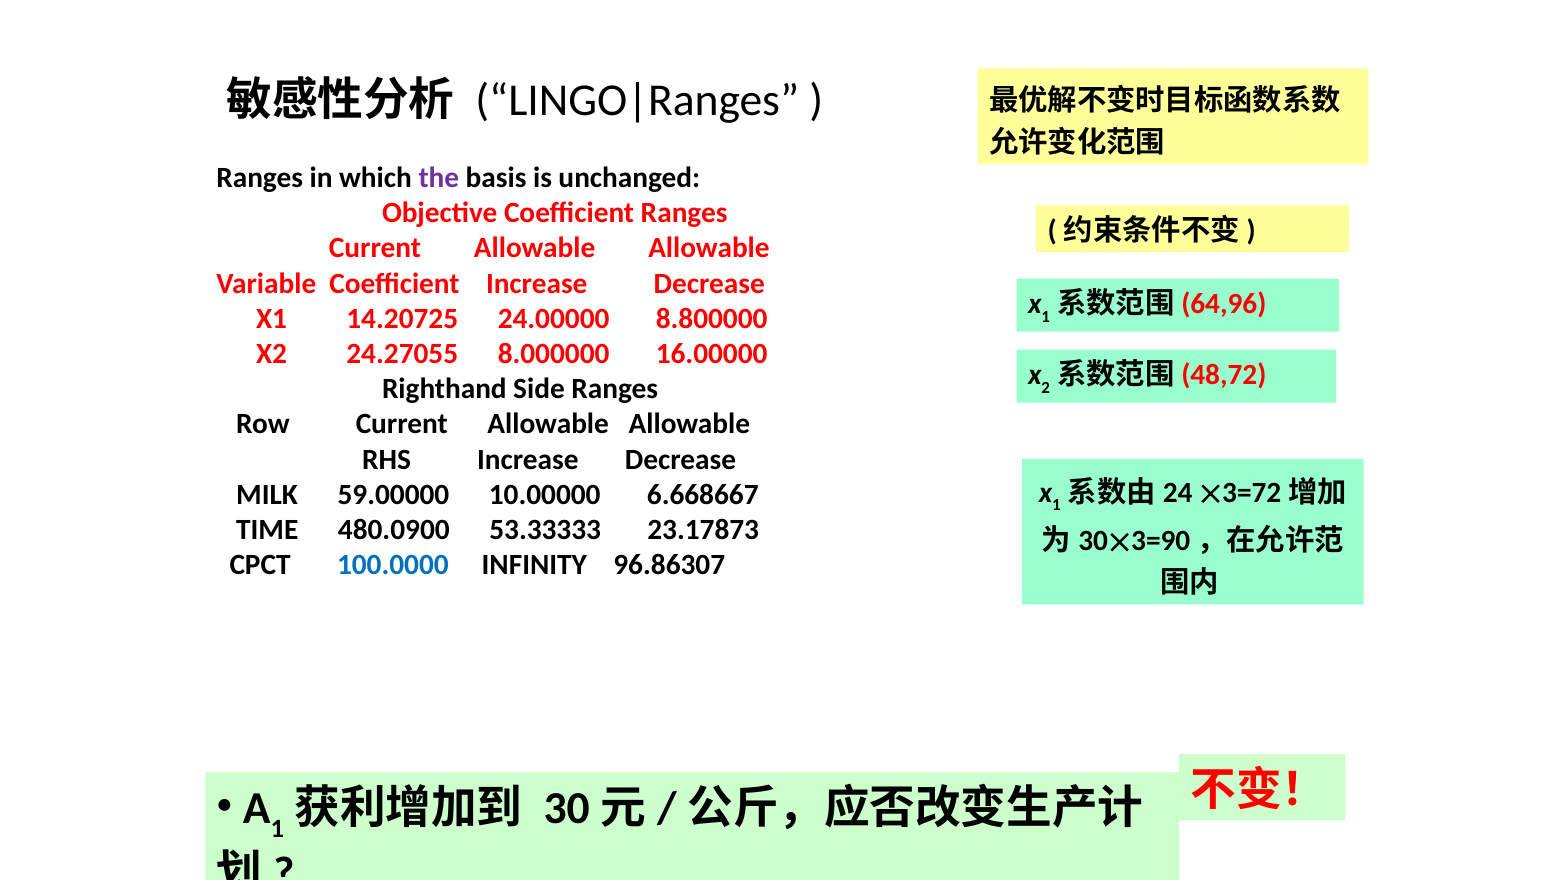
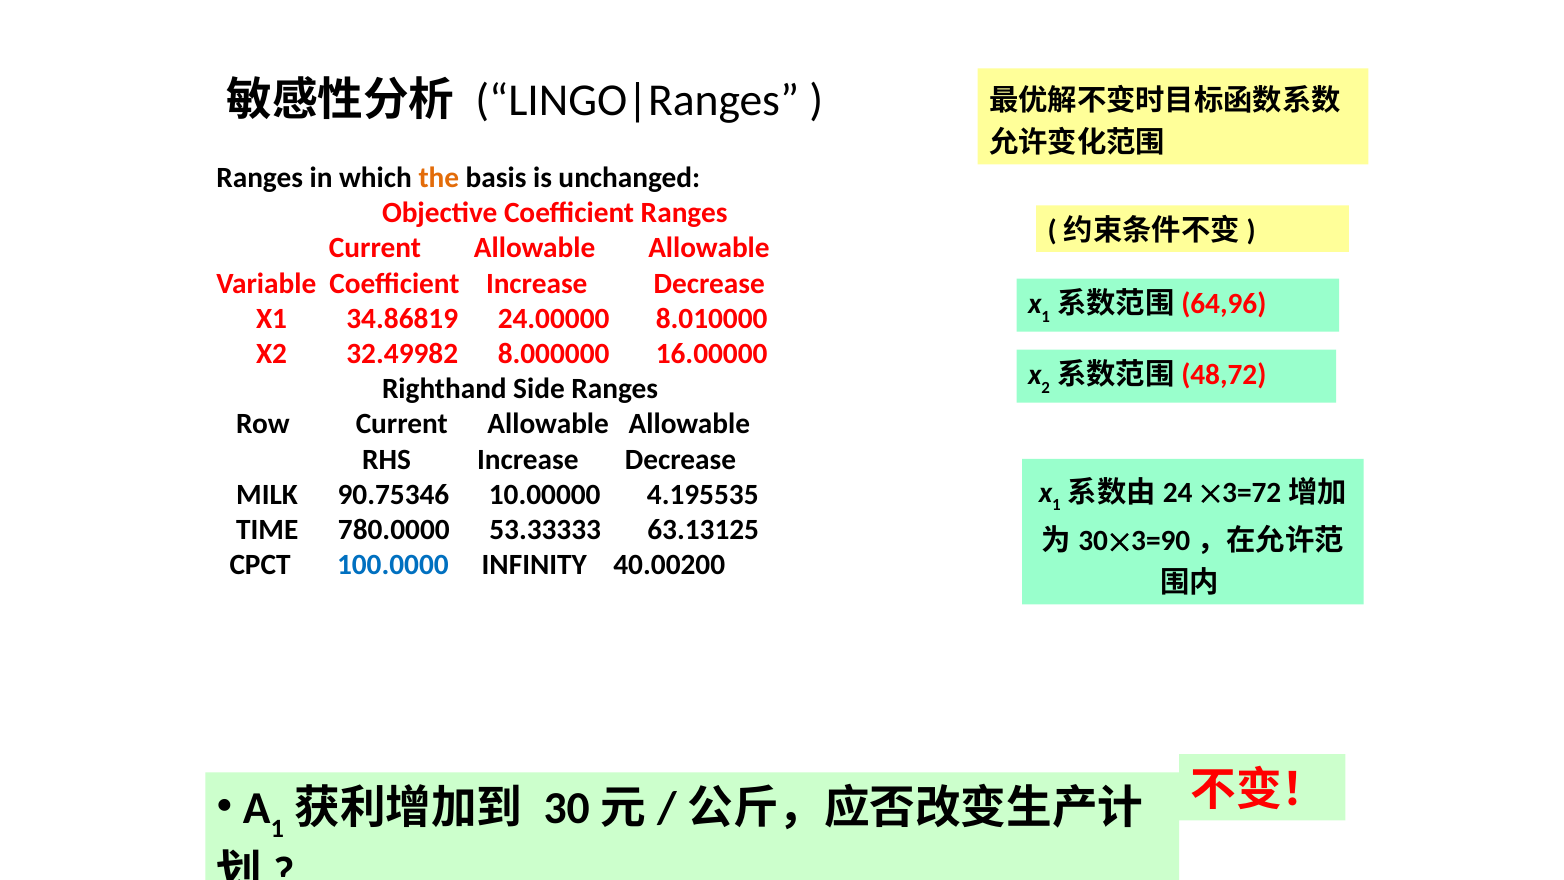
the colour: purple -> orange
14.20725: 14.20725 -> 34.86819
8.800000: 8.800000 -> 8.010000
24.27055: 24.27055 -> 32.49982
59.00000: 59.00000 -> 90.75346
6.668667: 6.668667 -> 4.195535
480.0900: 480.0900 -> 780.0000
23.17873: 23.17873 -> 63.13125
96.86307: 96.86307 -> 40.00200
